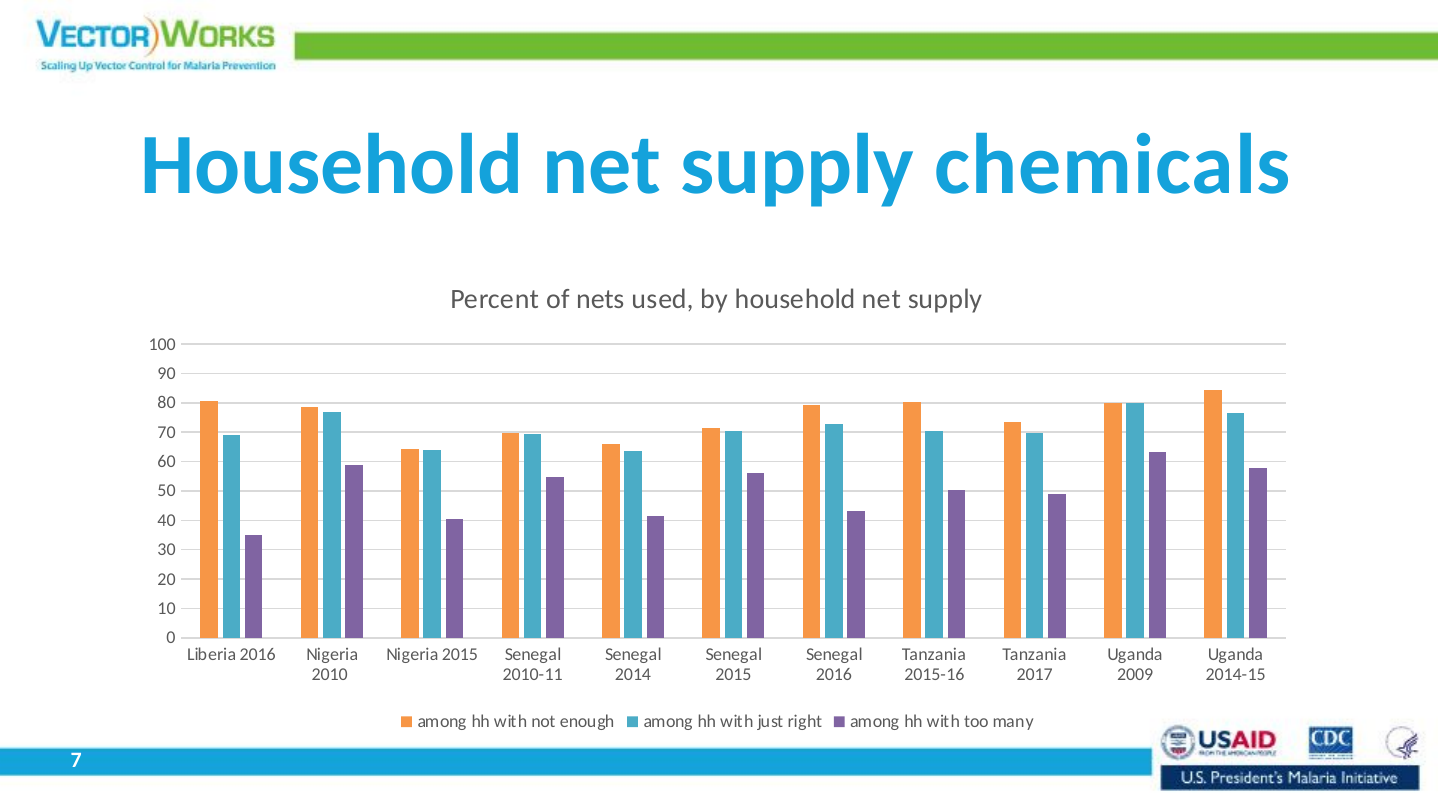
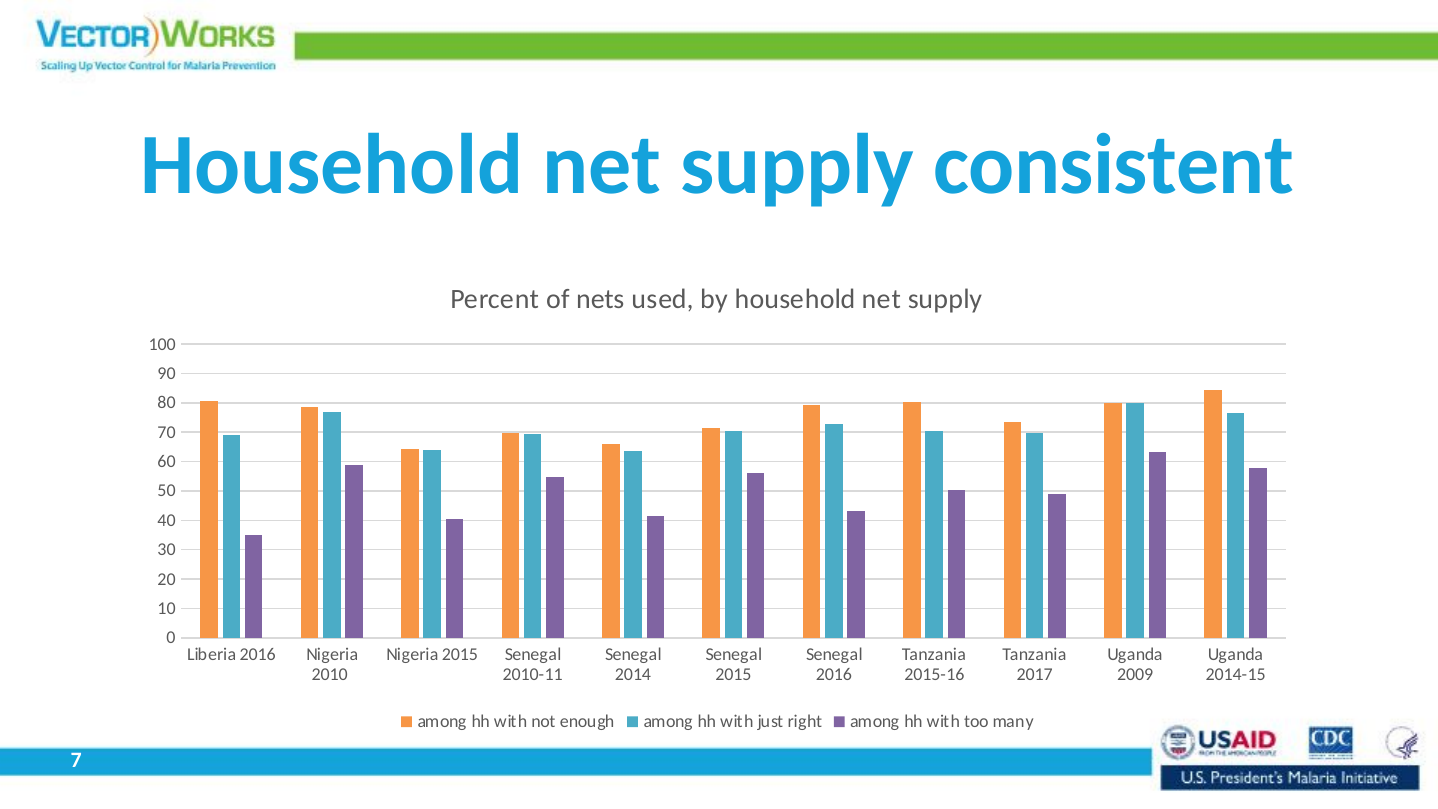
chemicals: chemicals -> consistent
